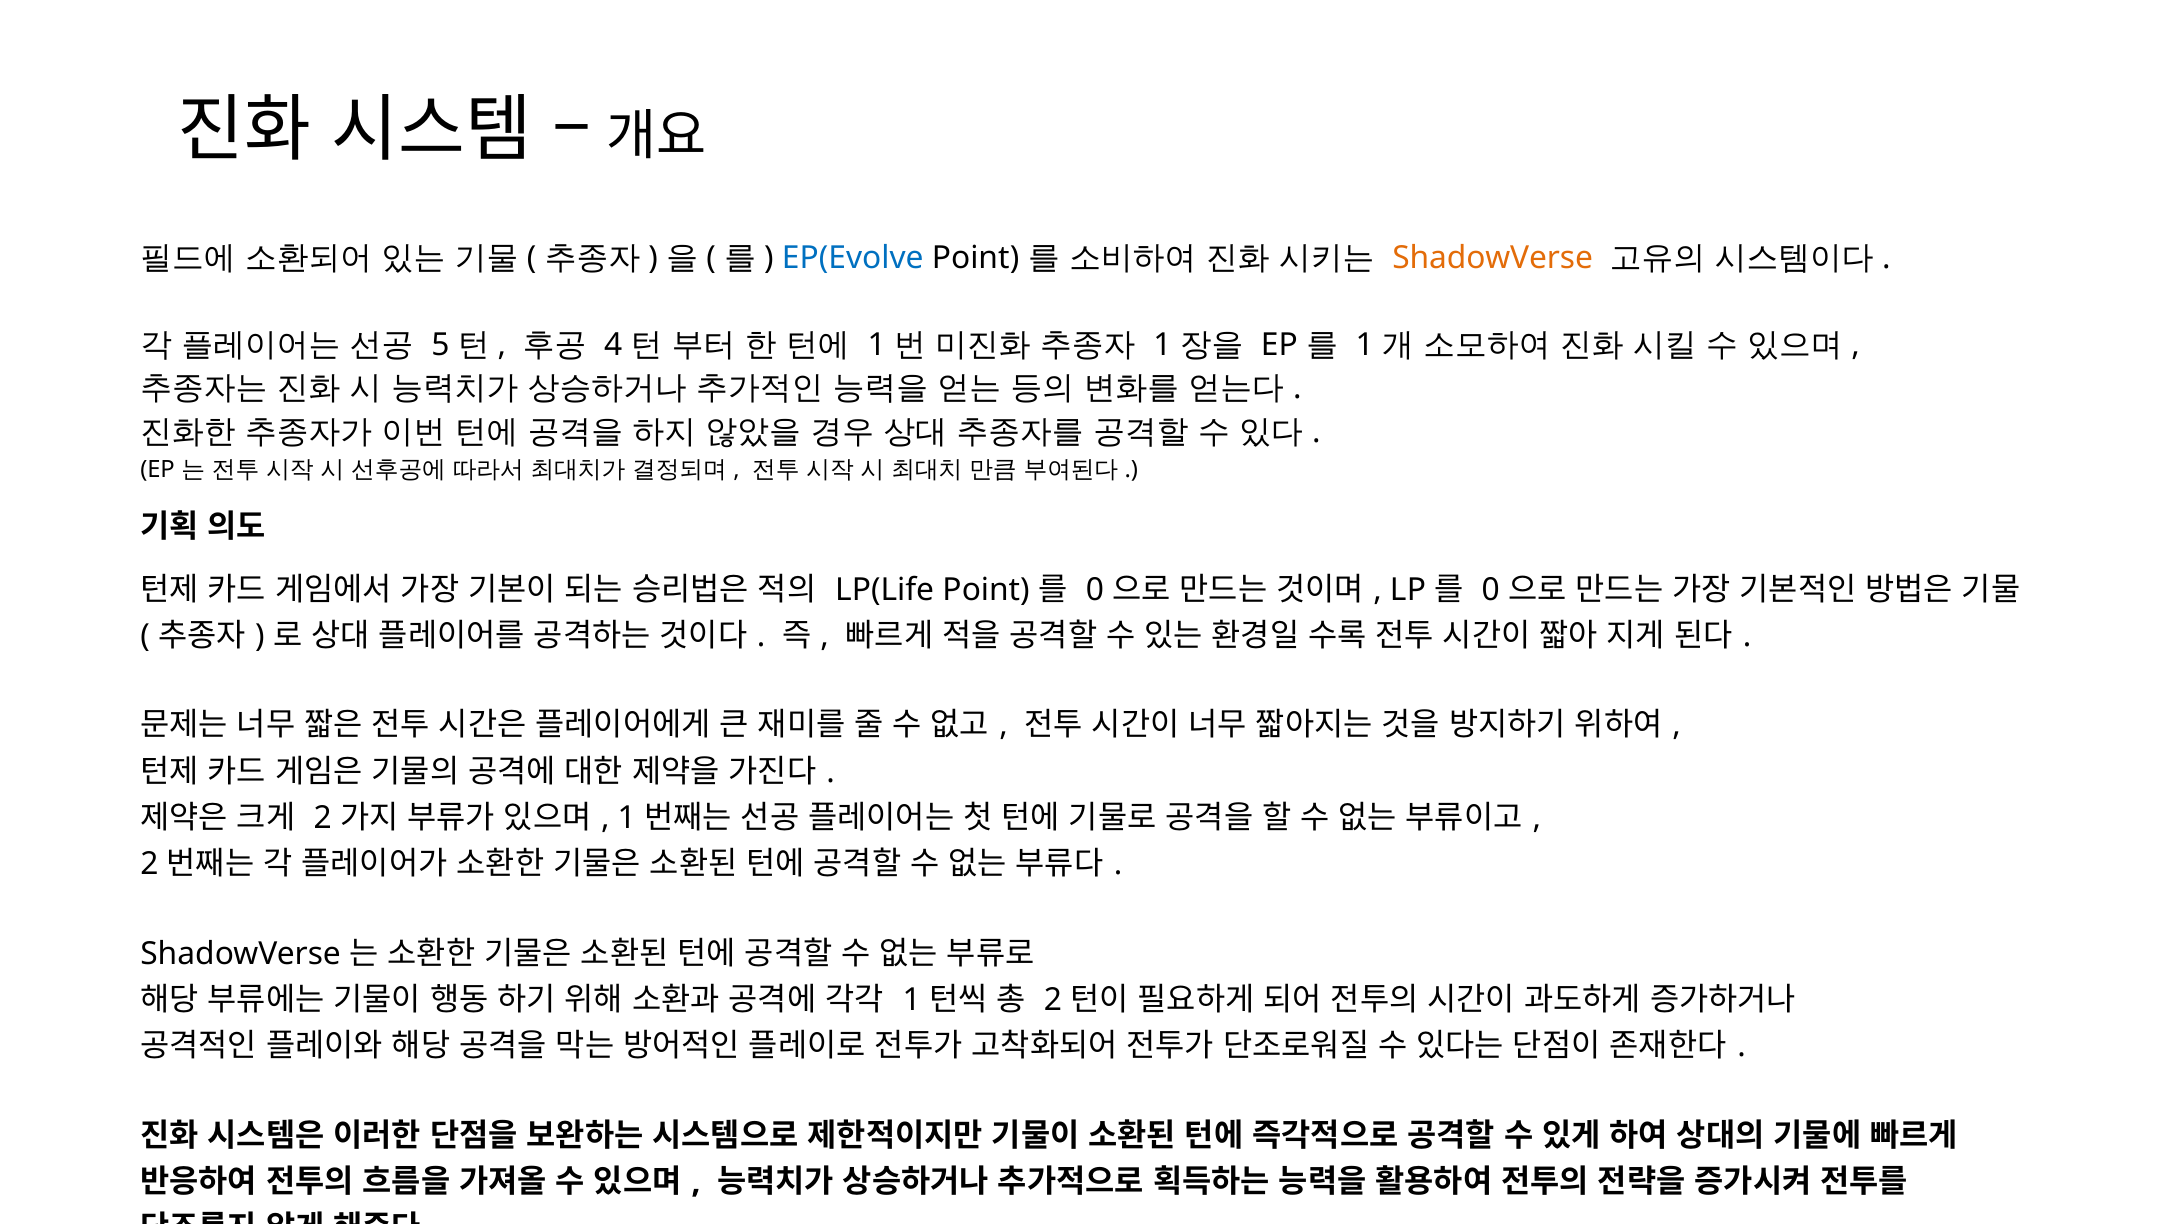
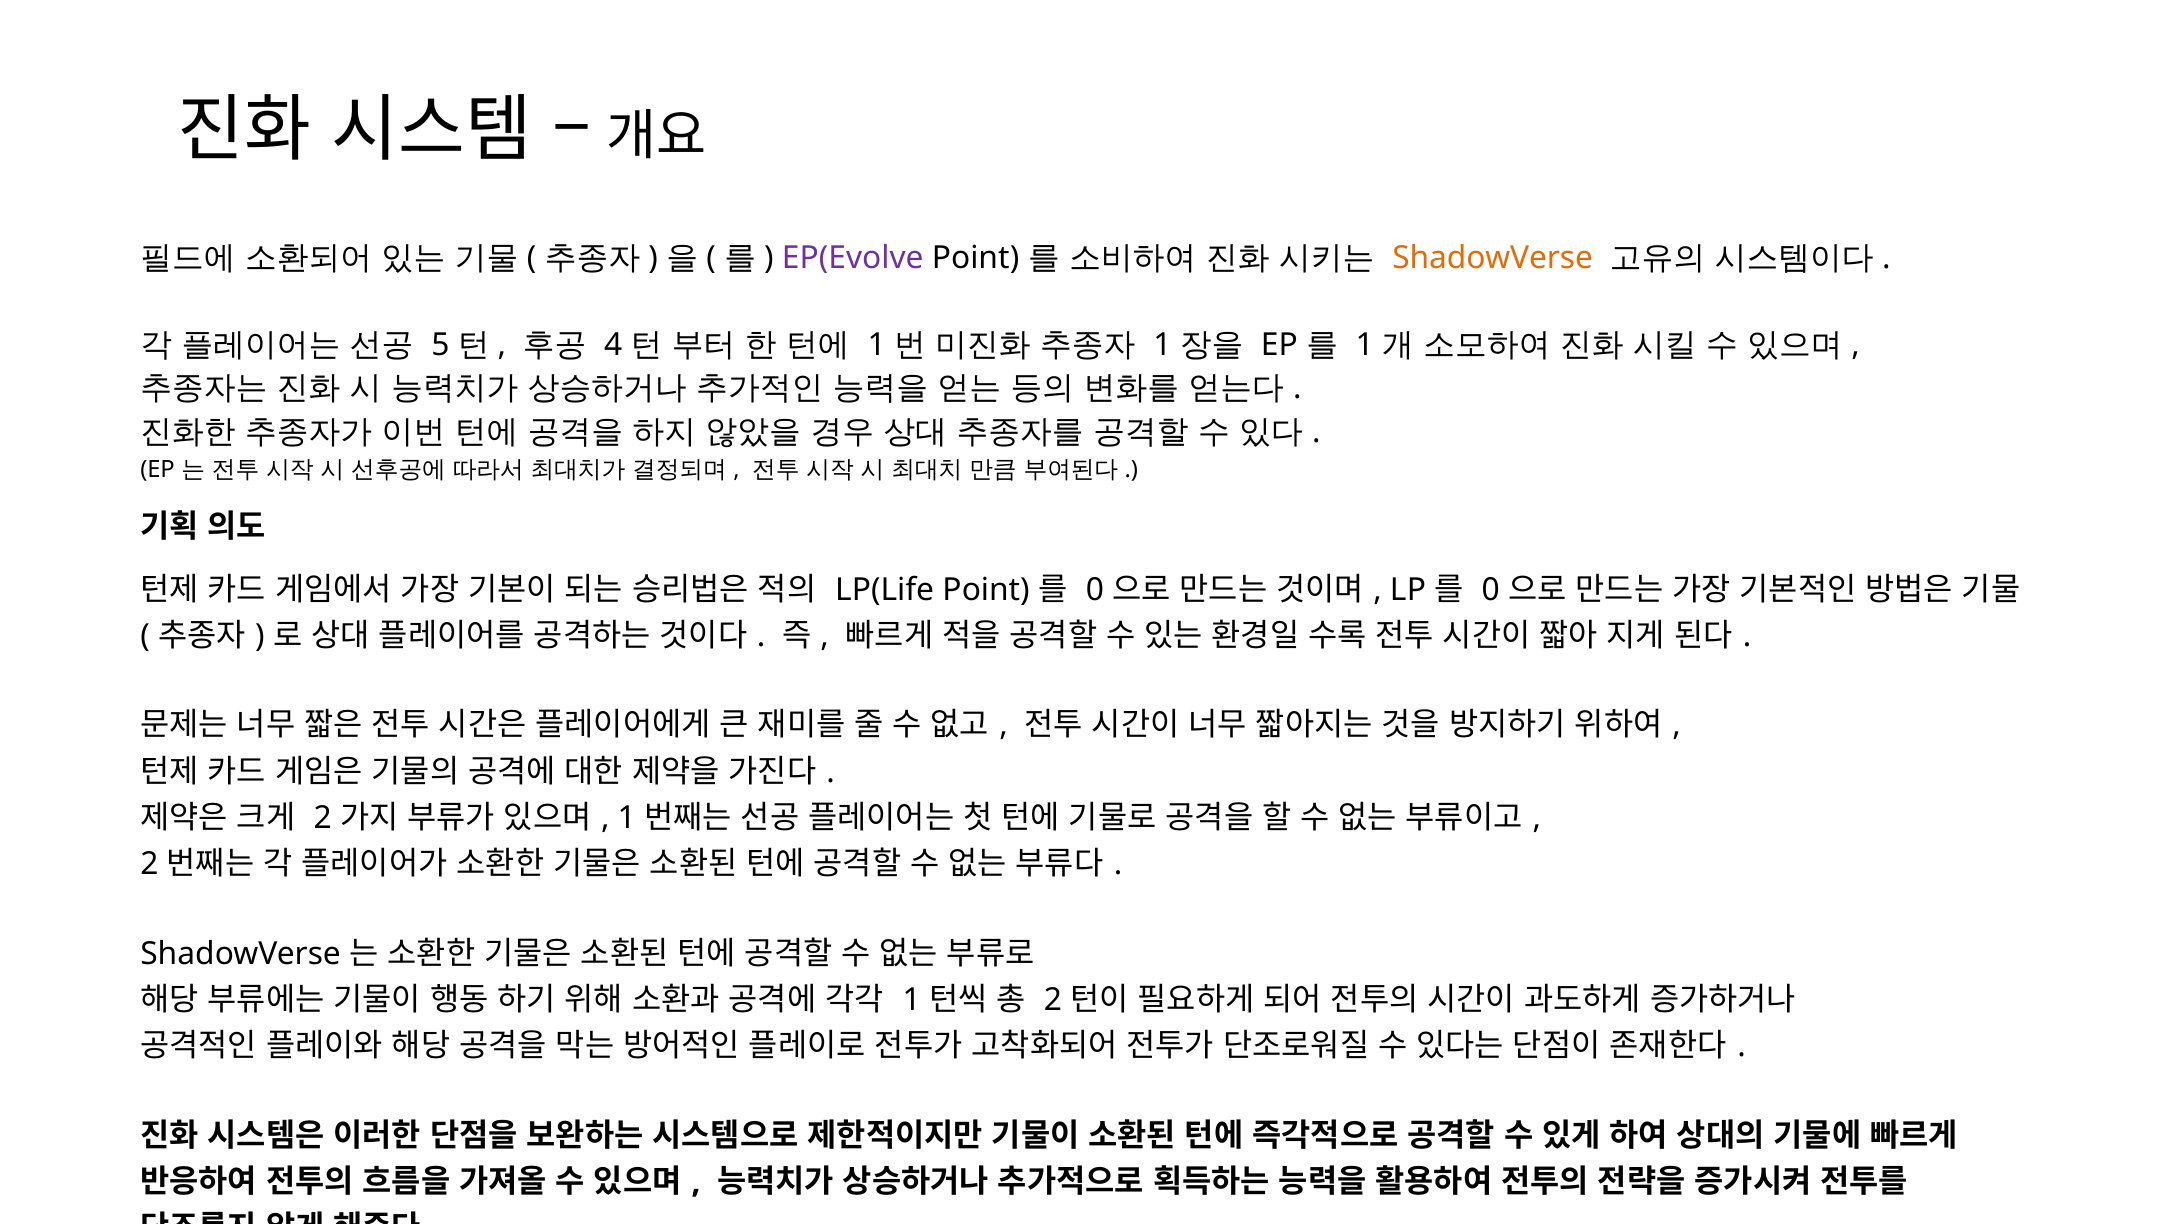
EP(Evolve colour: blue -> purple
